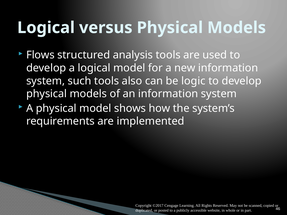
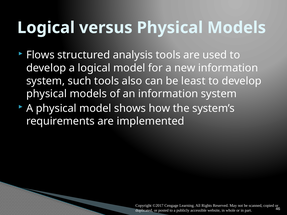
logic: logic -> least
